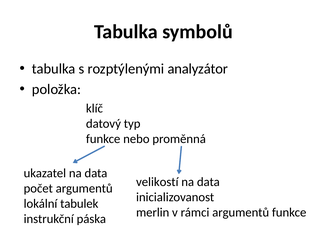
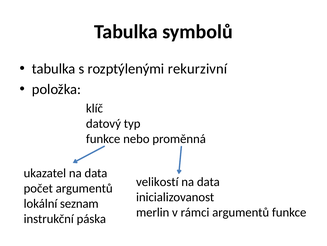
analyzátor: analyzátor -> rekurzivní
tabulek: tabulek -> seznam
